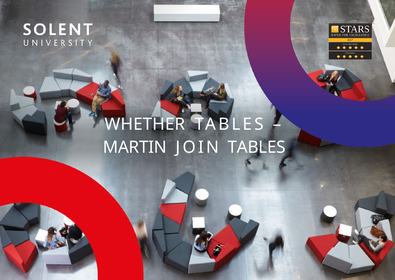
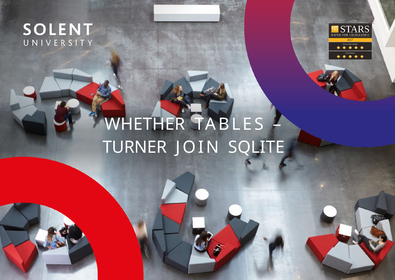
MARTIN: MARTIN -> TURNER
JOIN TABLES: TABLES -> SQLITE
